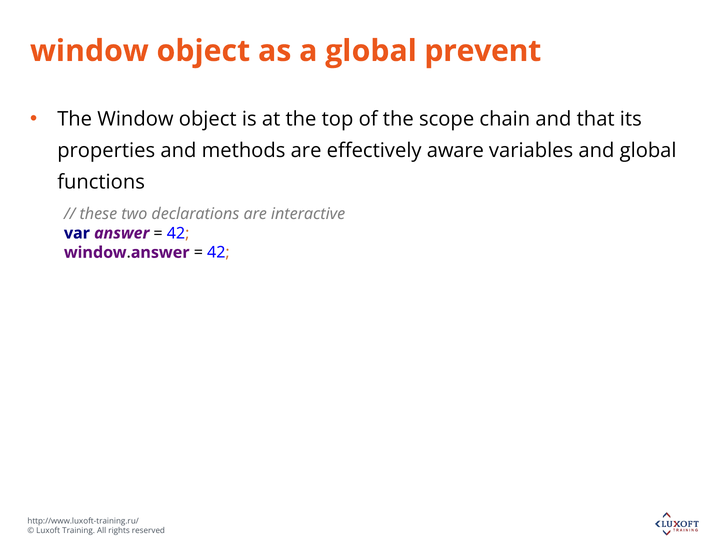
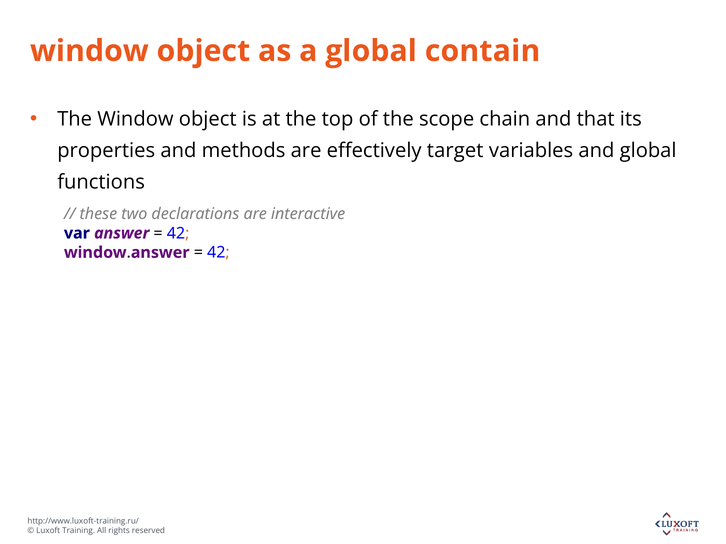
prevent: prevent -> contain
aware: aware -> target
